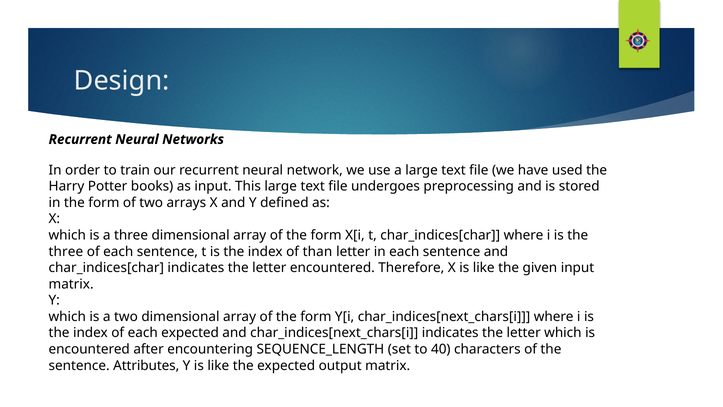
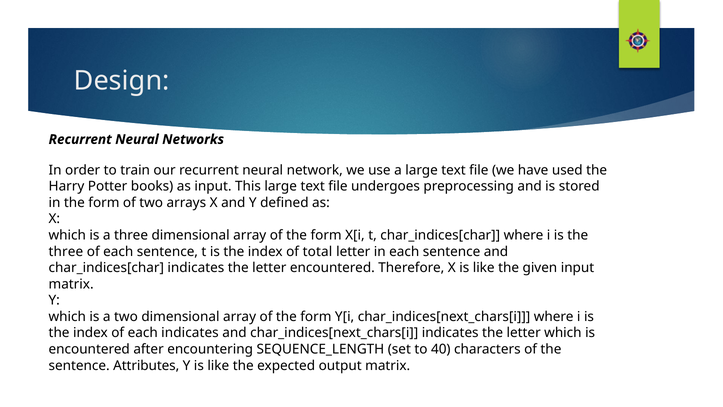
than: than -> total
each expected: expected -> indicates
